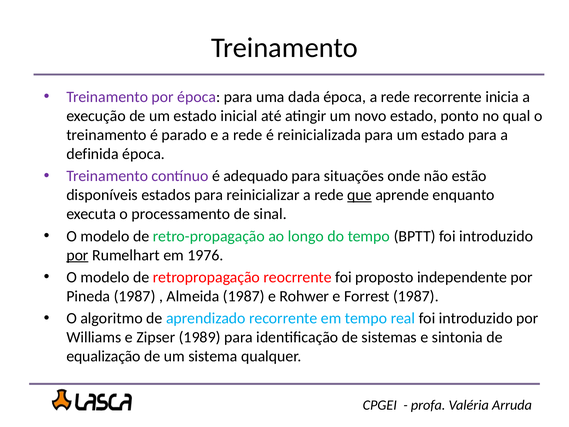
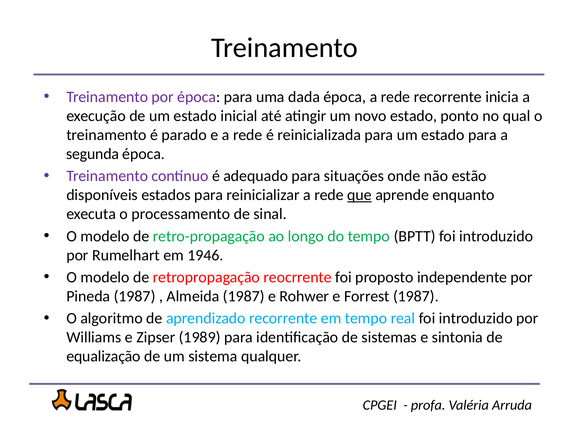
definida: definida -> segunda
por at (77, 255) underline: present -> none
1976: 1976 -> 1946
